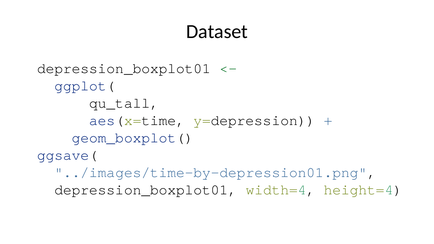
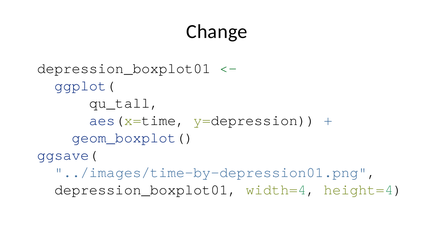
Dataset: Dataset -> Change
